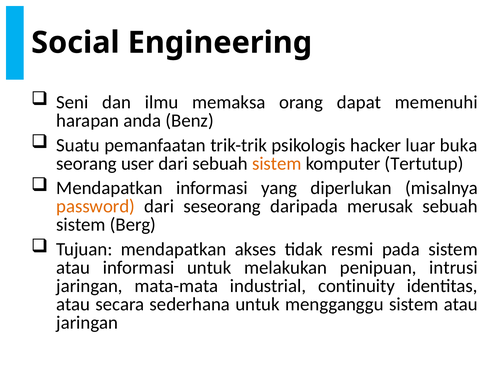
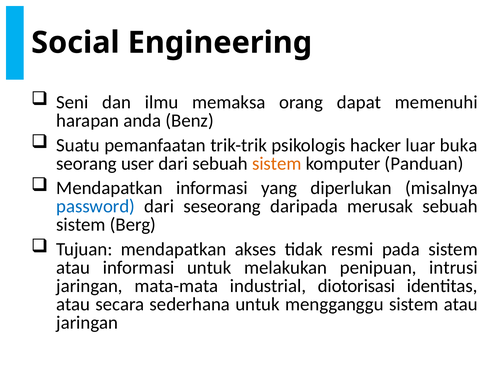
Tertutup: Tertutup -> Panduan
password colour: orange -> blue
continuity: continuity -> diotorisasi
